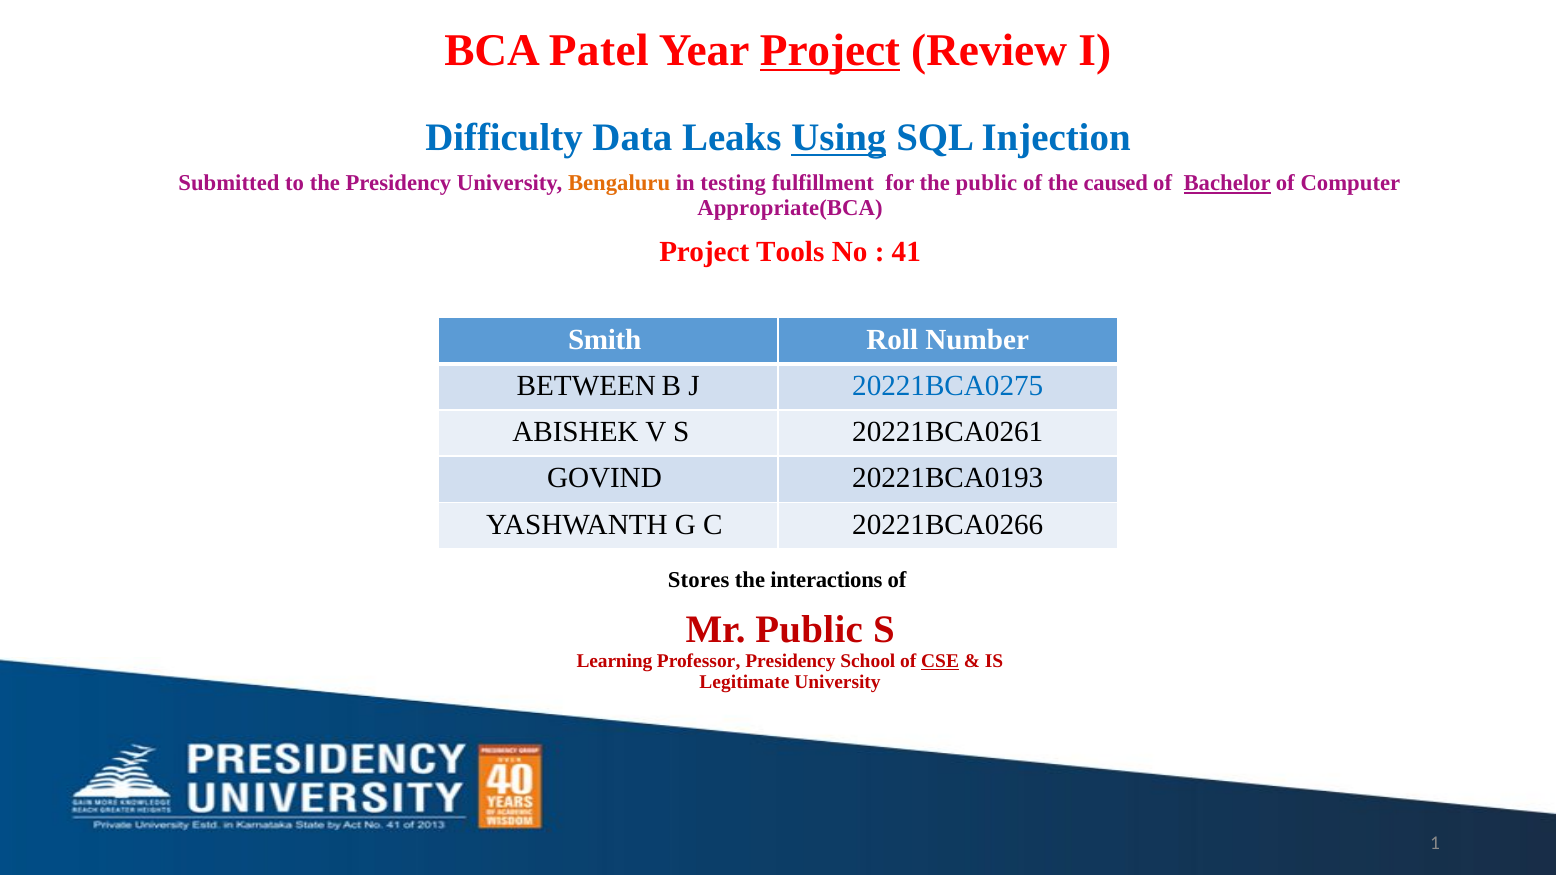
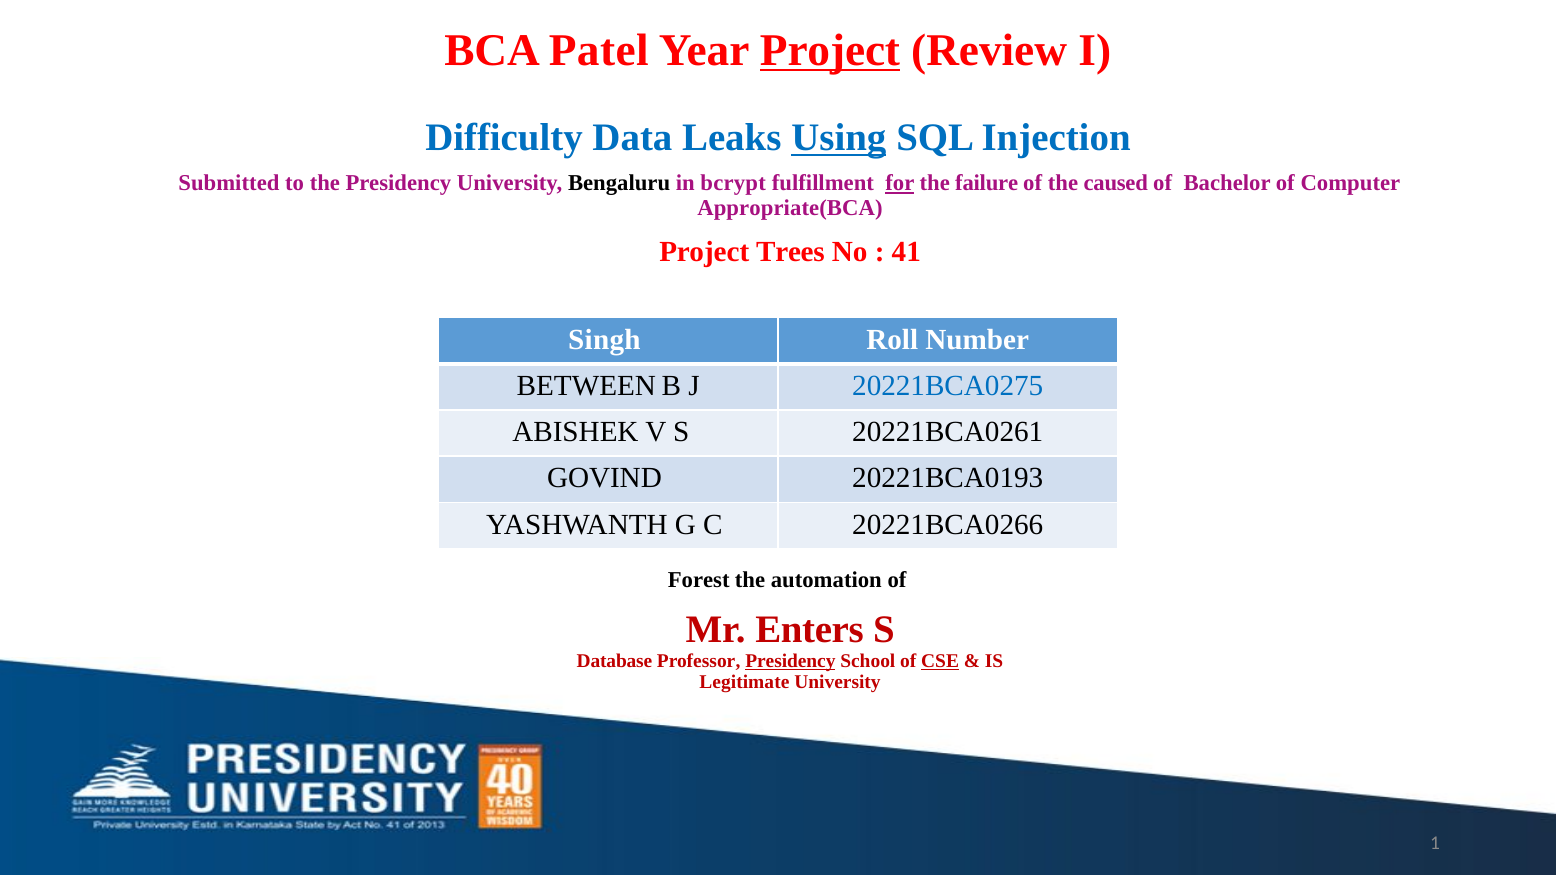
Bengaluru colour: orange -> black
testing: testing -> bcrypt
for underline: none -> present
the public: public -> failure
Bachelor underline: present -> none
Tools: Tools -> Trees
Smith: Smith -> Singh
Stores: Stores -> Forest
interactions: interactions -> automation
Mr Public: Public -> Enters
Learning: Learning -> Database
Presidency at (790, 662) underline: none -> present
